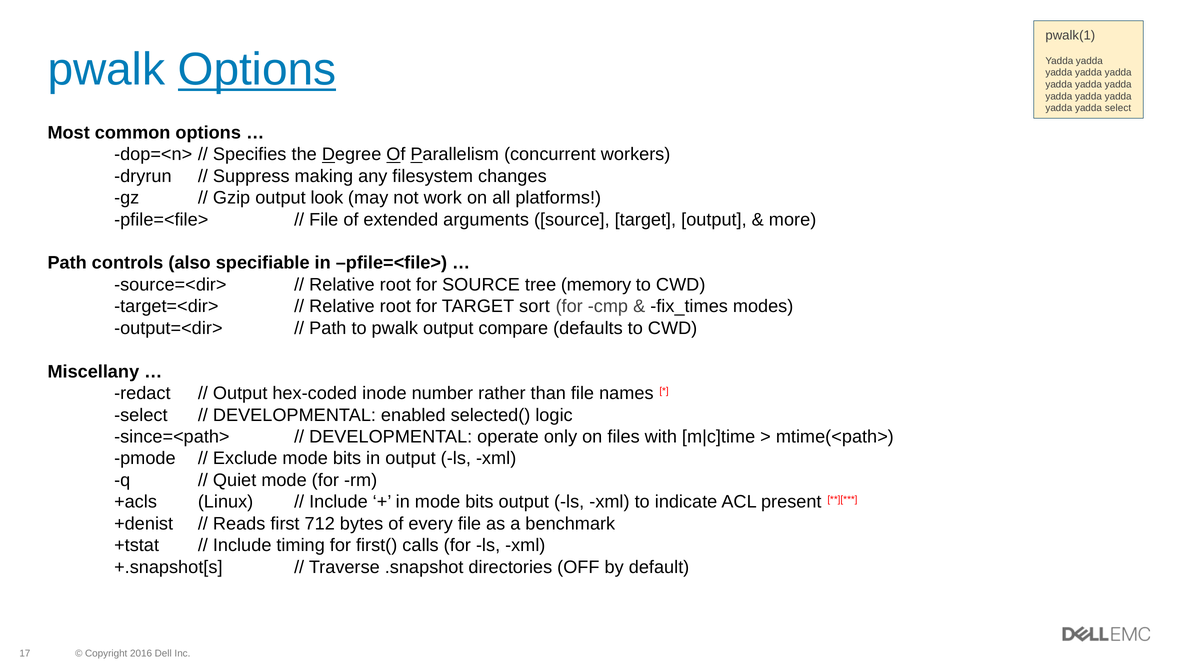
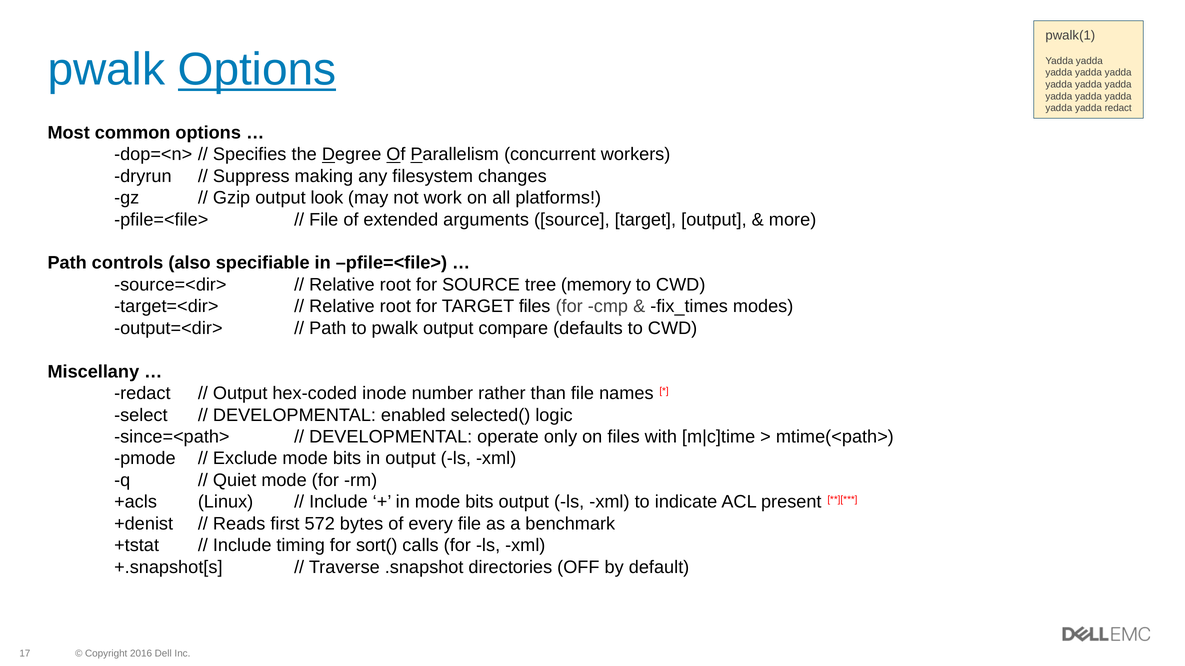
yadda select: select -> redact
TARGET sort: sort -> files
712: 712 -> 572
first(: first( -> sort(
